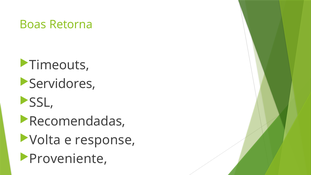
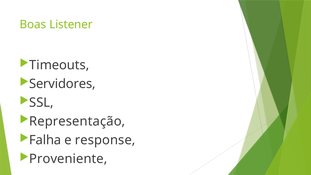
Retorna: Retorna -> Listener
Recomendadas: Recomendadas -> Representação
Volta: Volta -> Falha
